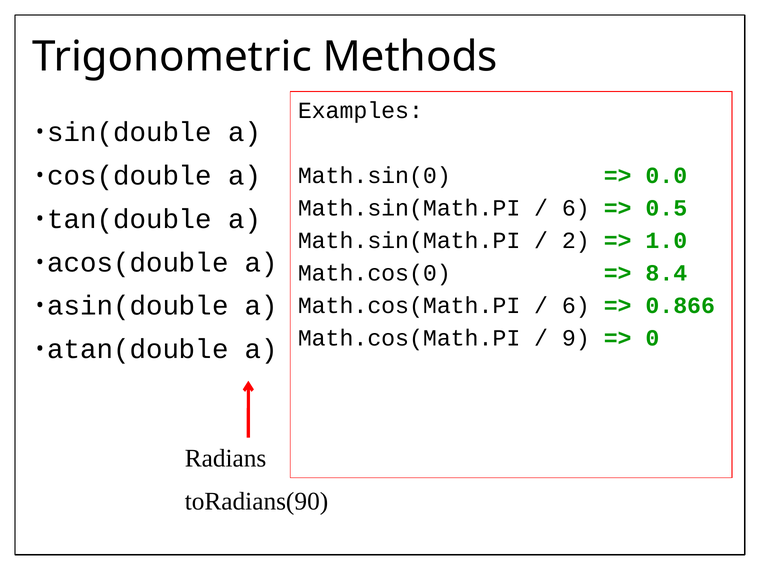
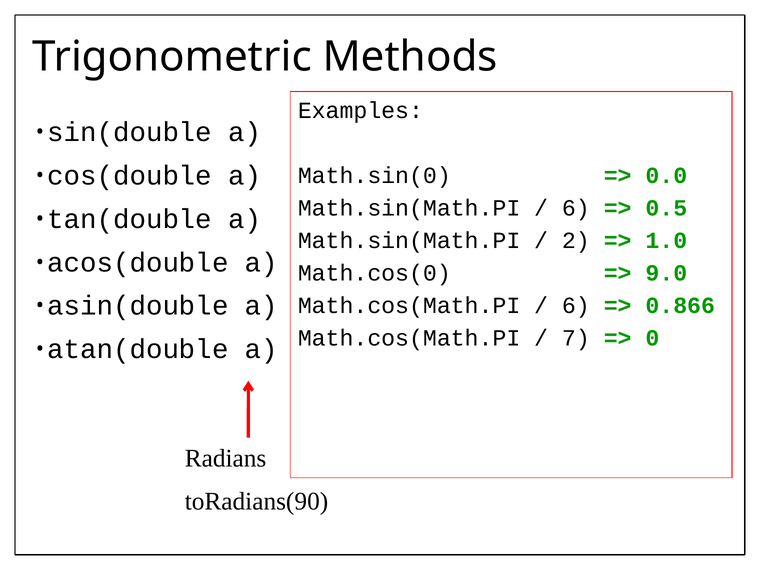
8.4: 8.4 -> 9.0
9: 9 -> 7
